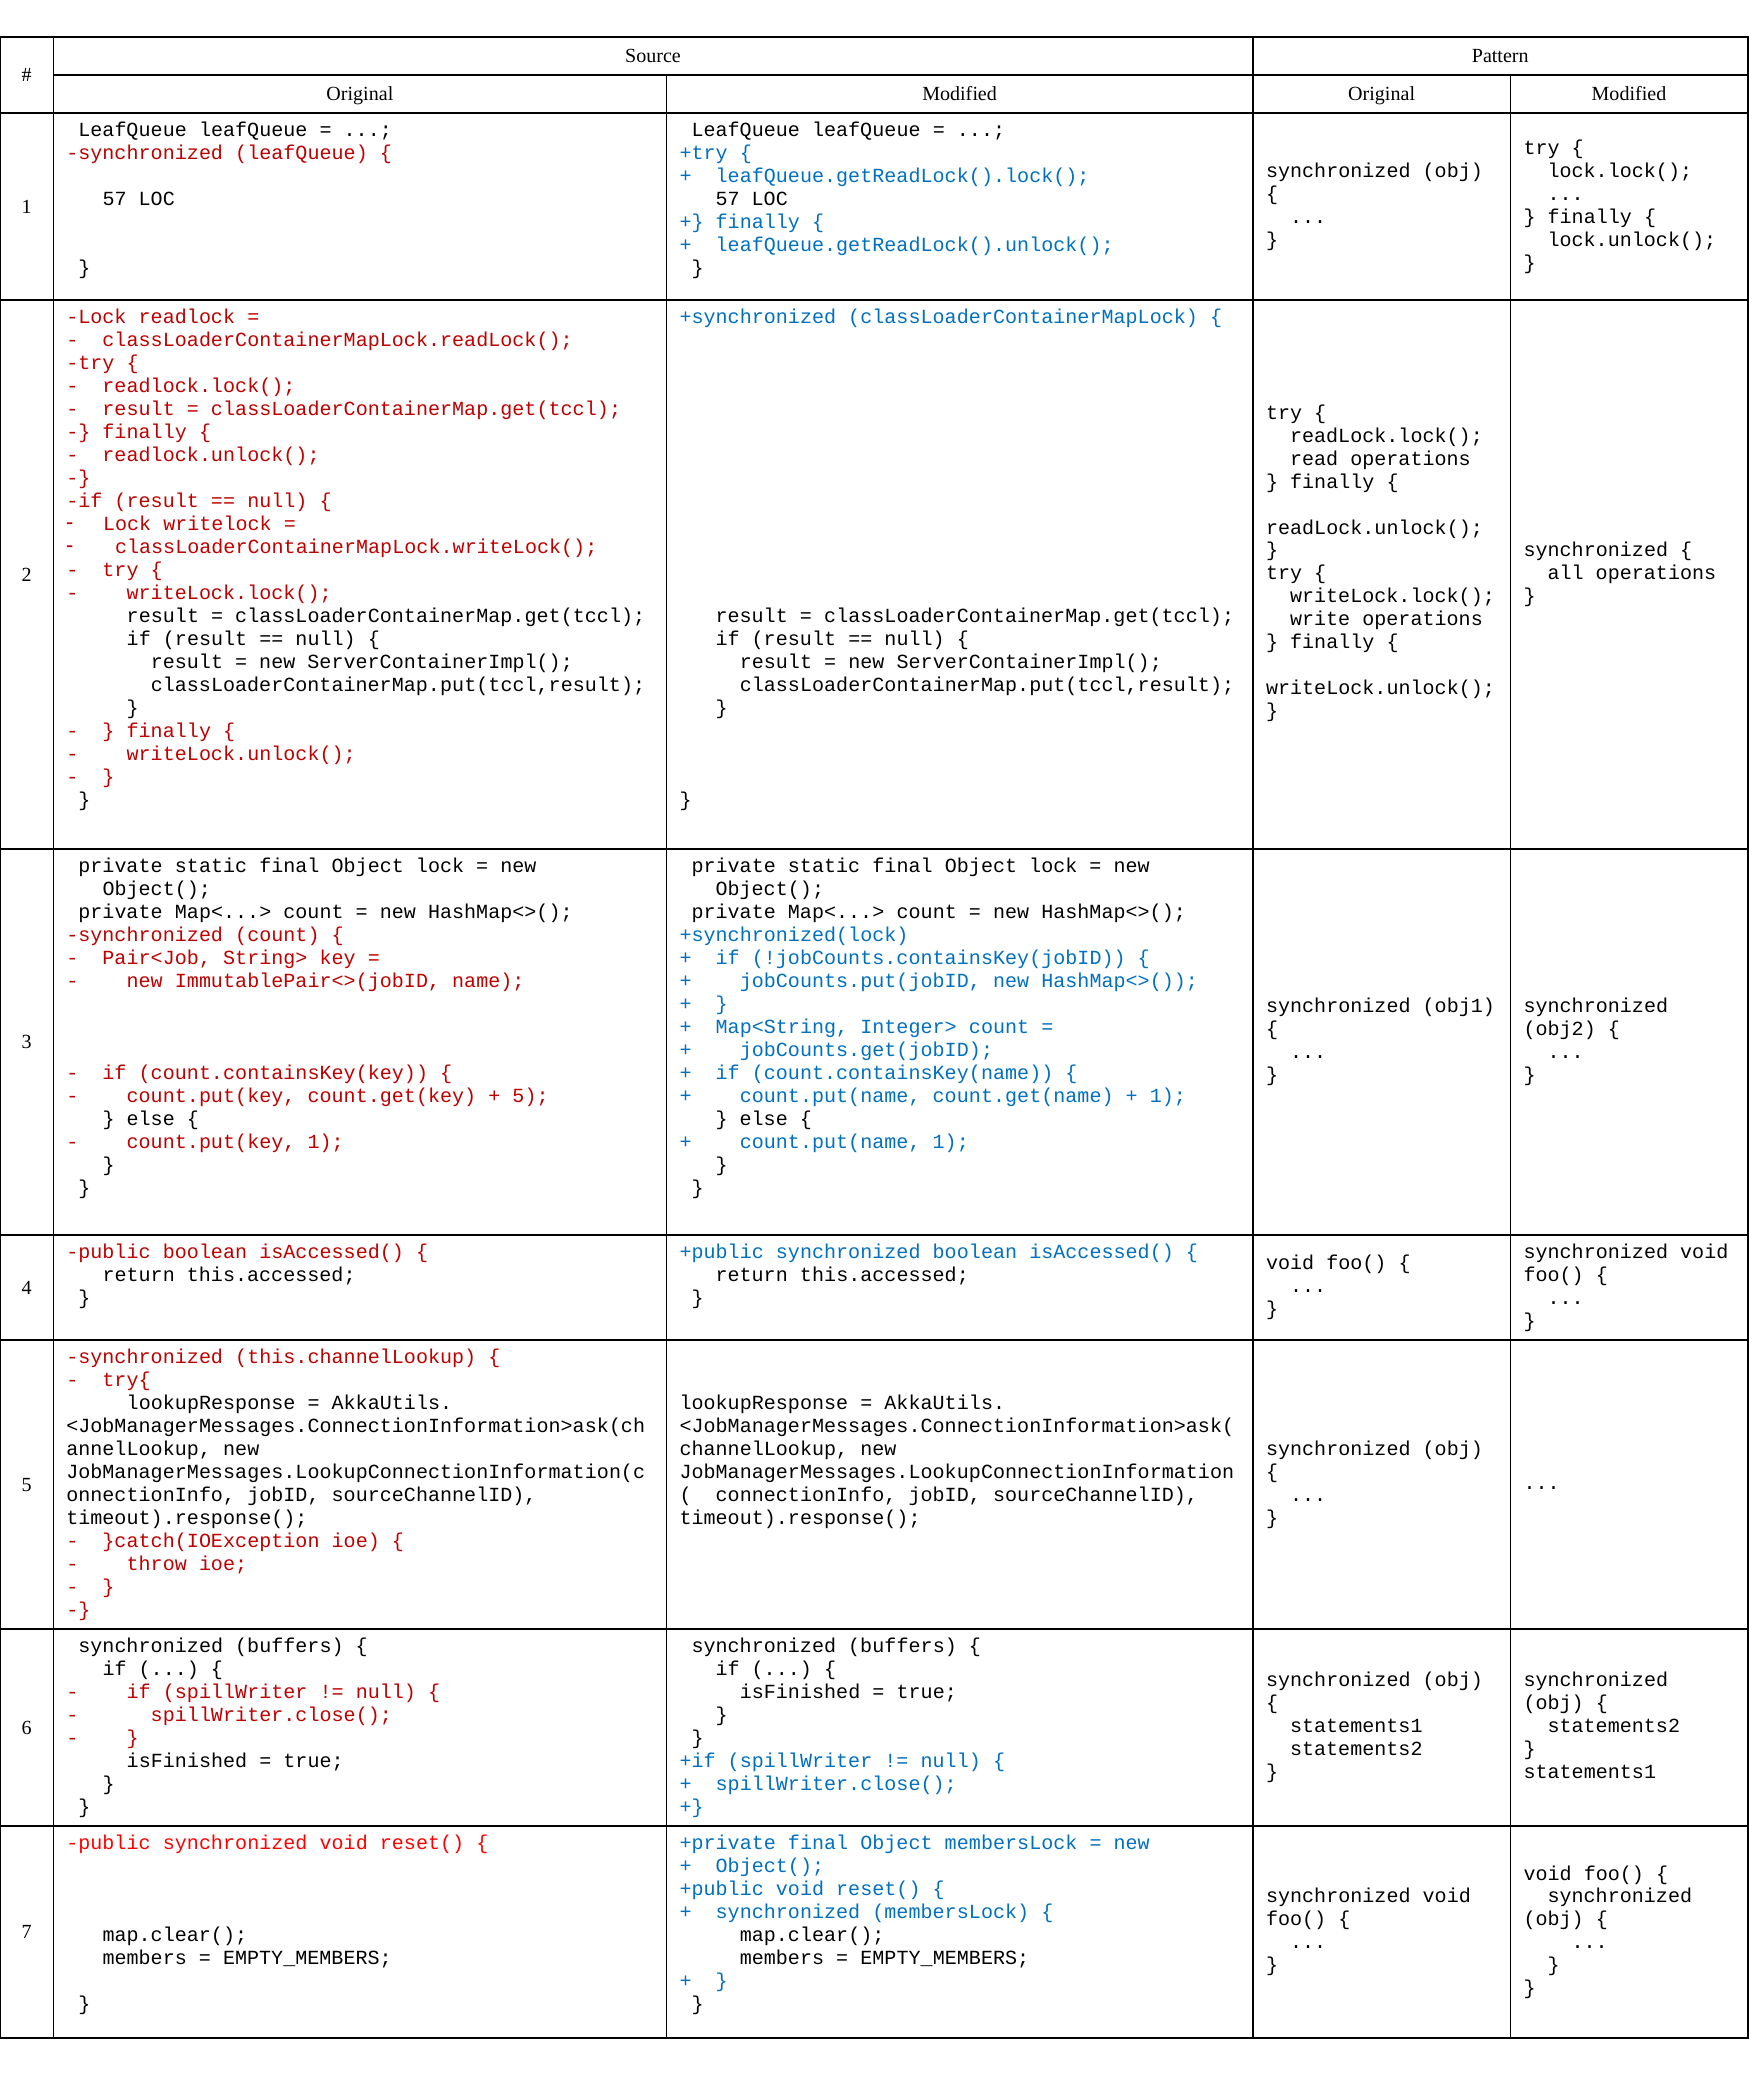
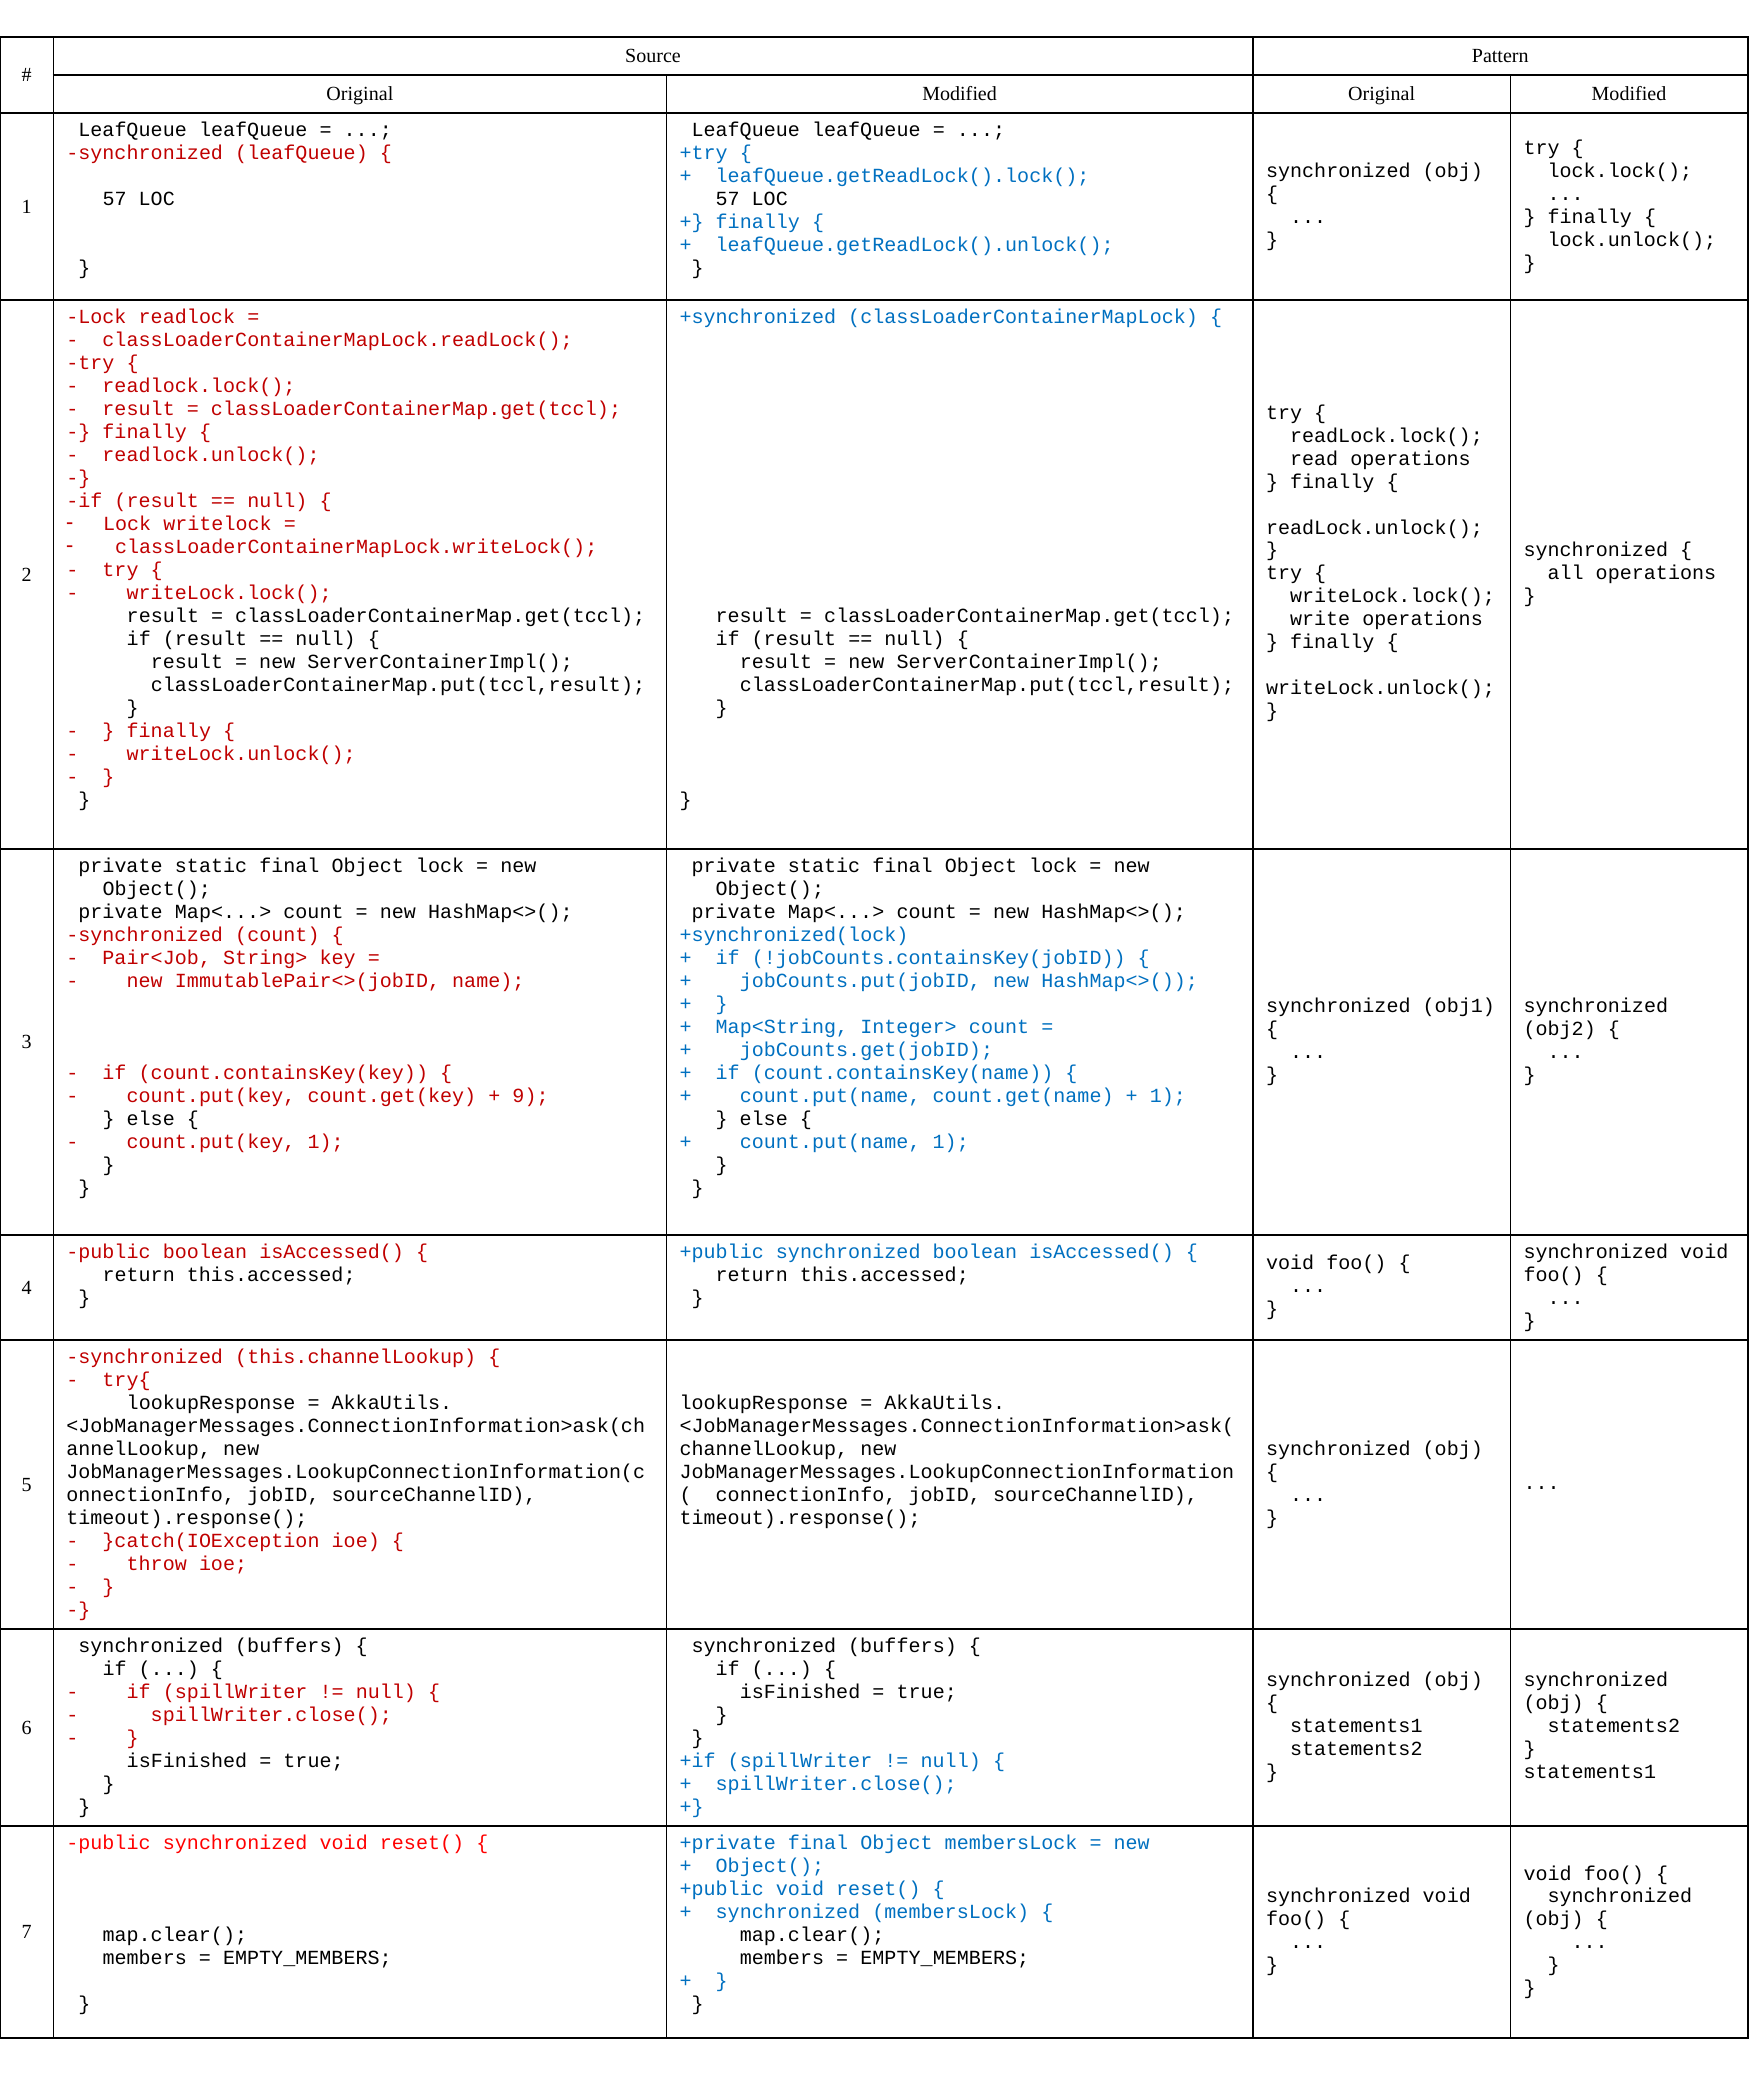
5 at (531, 1095): 5 -> 9
